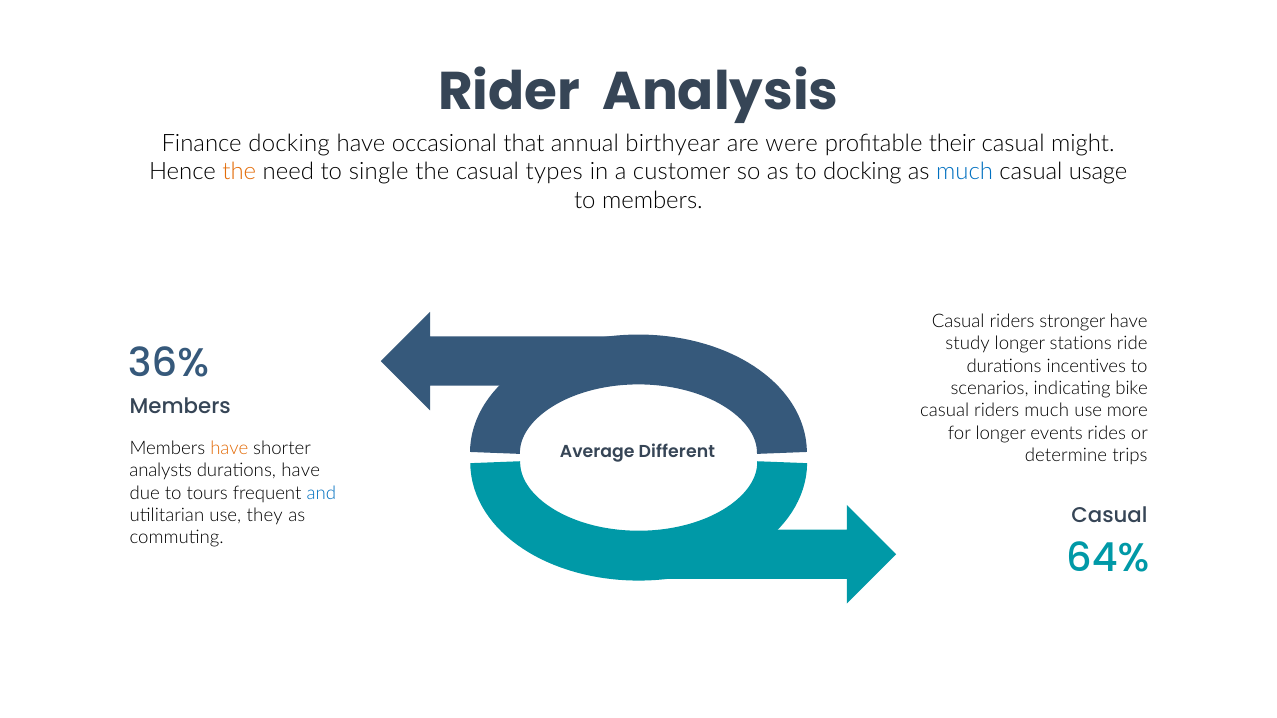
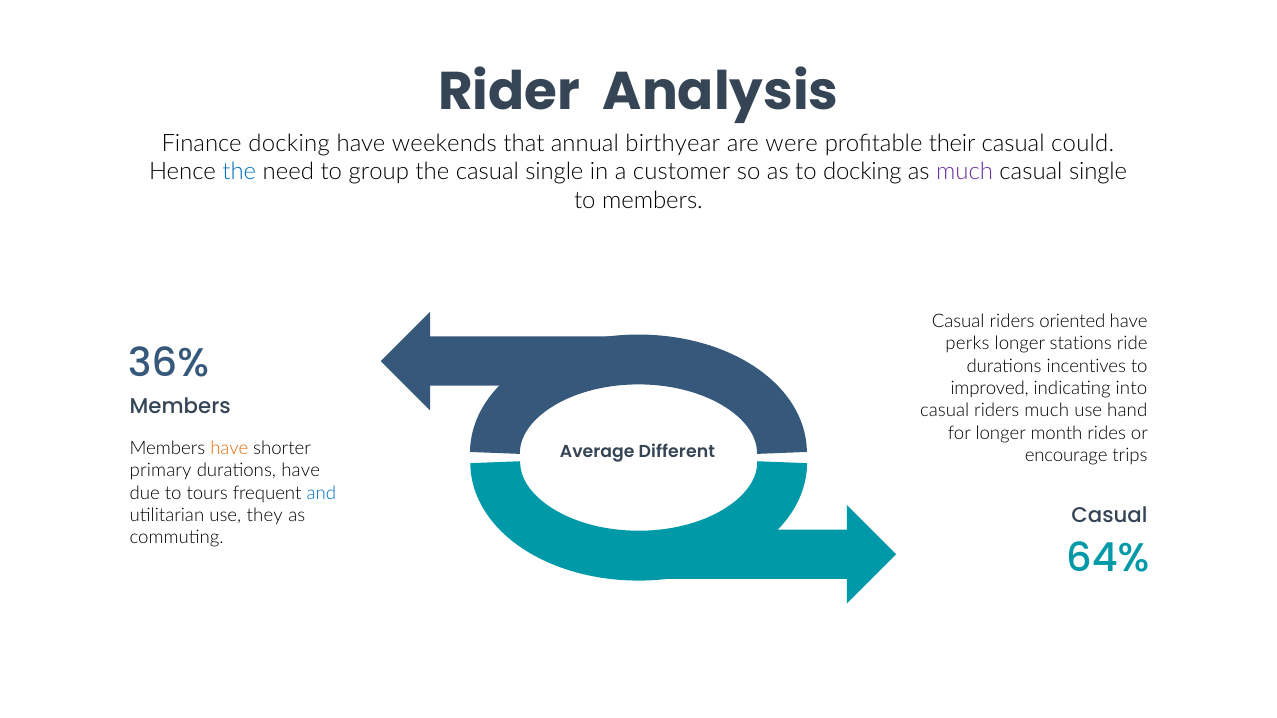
occasional: occasional -> weekends
might: might -> could
the at (239, 172) colour: orange -> blue
single: single -> group
the casual types: types -> single
much at (965, 172) colour: blue -> purple
usage at (1098, 172): usage -> single
stronger: stronger -> oriented
study: study -> perks
scenarios: scenarios -> improved
bike: bike -> into
more: more -> hand
events: events -> month
determine: determine -> encourage
analysts: analysts -> primary
